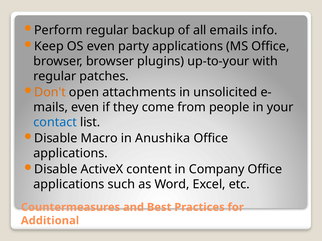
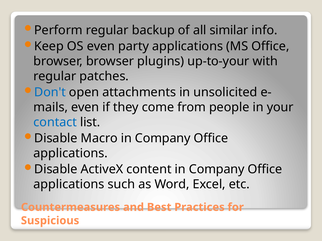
emails: emails -> similar
Don't colour: orange -> blue
Macro in Anushika: Anushika -> Company
Additional: Additional -> Suspicious
